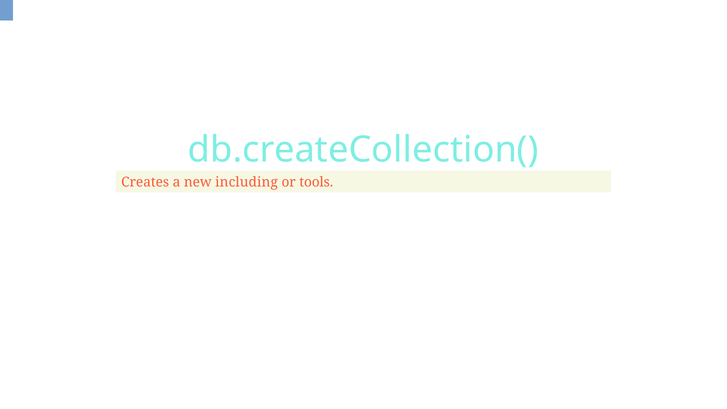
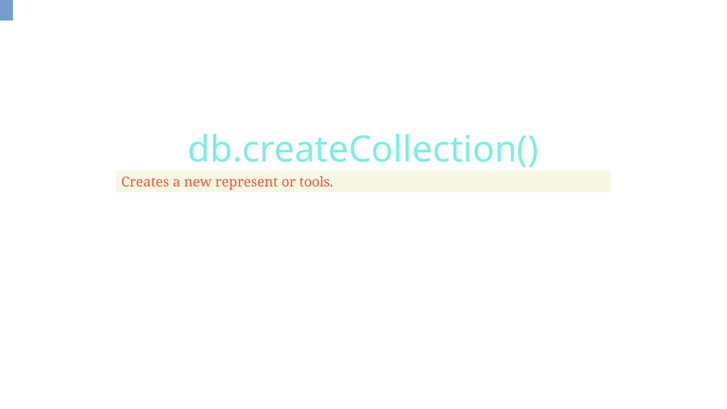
including: including -> represent
